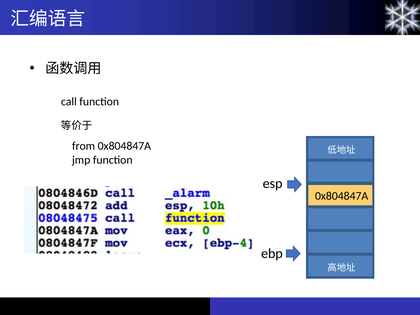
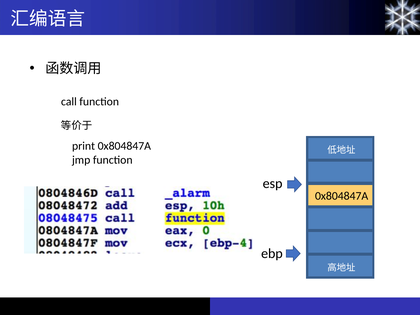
from: from -> print
